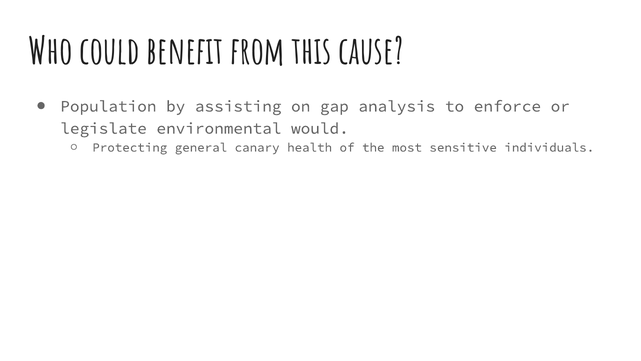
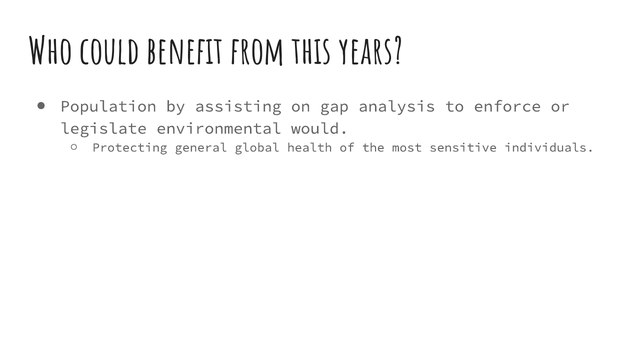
cause: cause -> years
canary: canary -> global
